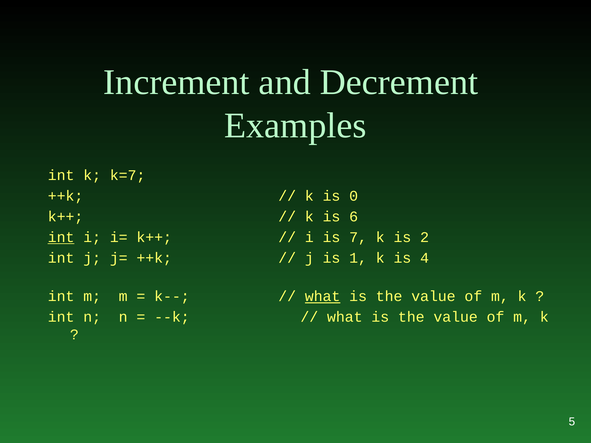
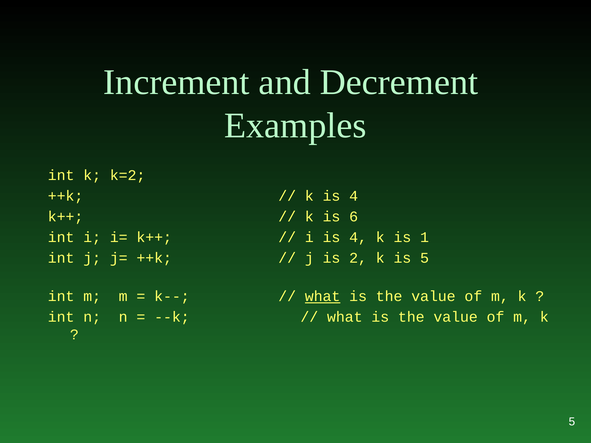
k=7: k=7 -> k=2
k is 0: 0 -> 4
int at (61, 237) underline: present -> none
i is 7: 7 -> 4
2: 2 -> 1
1: 1 -> 2
is 4: 4 -> 5
